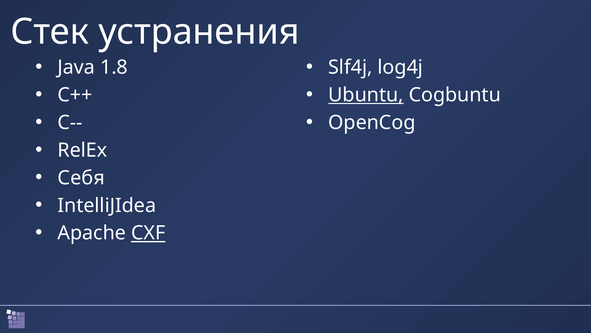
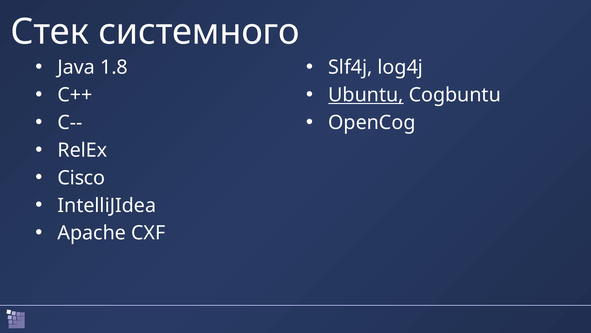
устранения: устранения -> системного
Себя: Себя -> Cisco
CXF underline: present -> none
